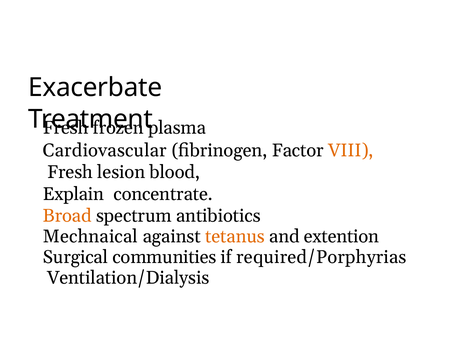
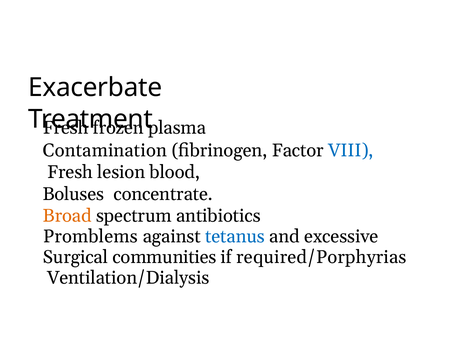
Cardiovascular: Cardiovascular -> Contamination
VIII colour: orange -> blue
Explain: Explain -> Boluses
Mechnaical: Mechnaical -> Promblems
tetanus colour: orange -> blue
extention: extention -> excessive
